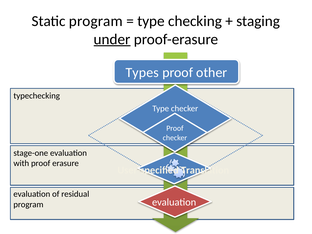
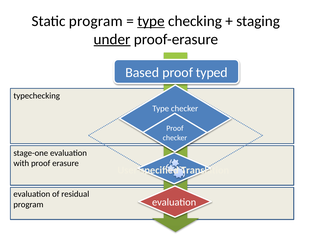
type at (151, 21) underline: none -> present
Types: Types -> Based
other: other -> typed
